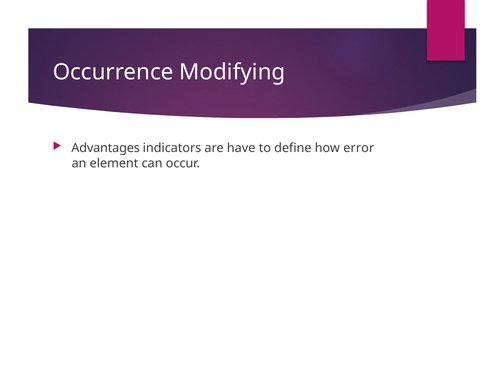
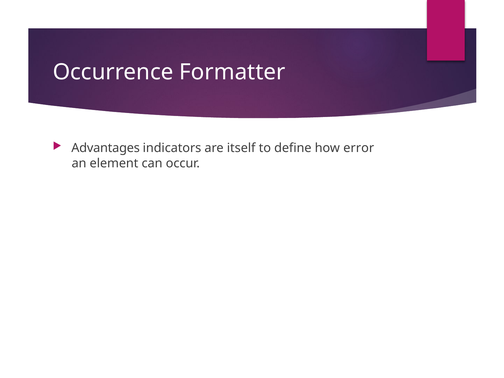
Modifying: Modifying -> Formatter
have: have -> itself
